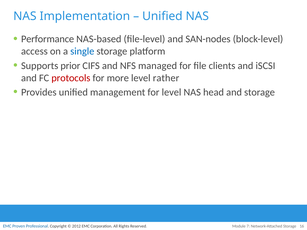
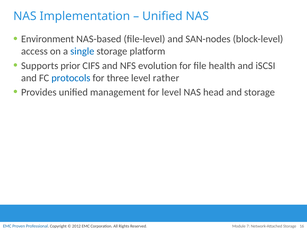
Performance: Performance -> Environment
managed: managed -> evolution
clients: clients -> health
protocols colour: red -> blue
more: more -> three
